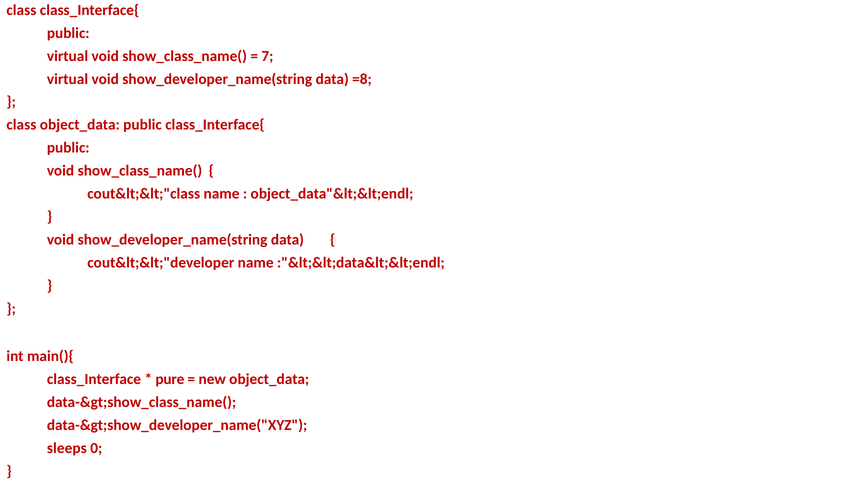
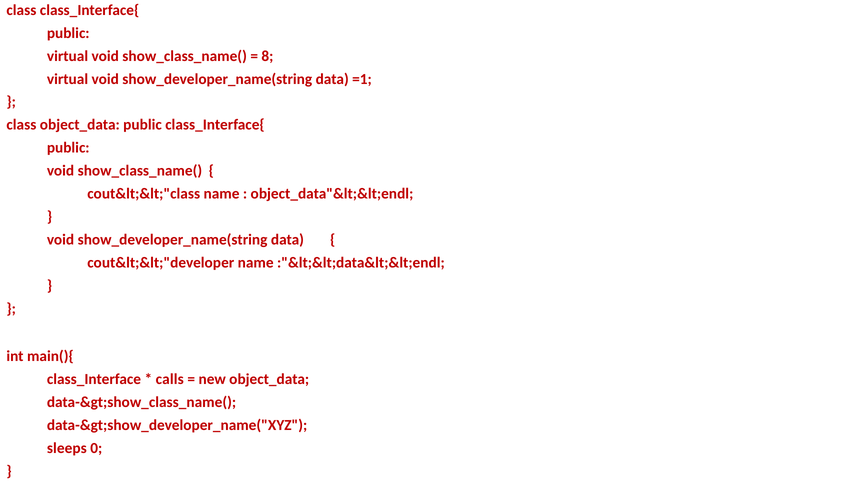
7: 7 -> 8
=8: =8 -> =1
pure: pure -> calls
